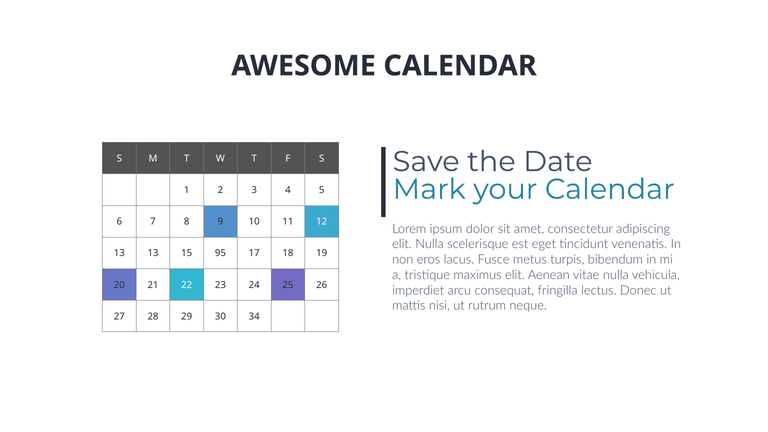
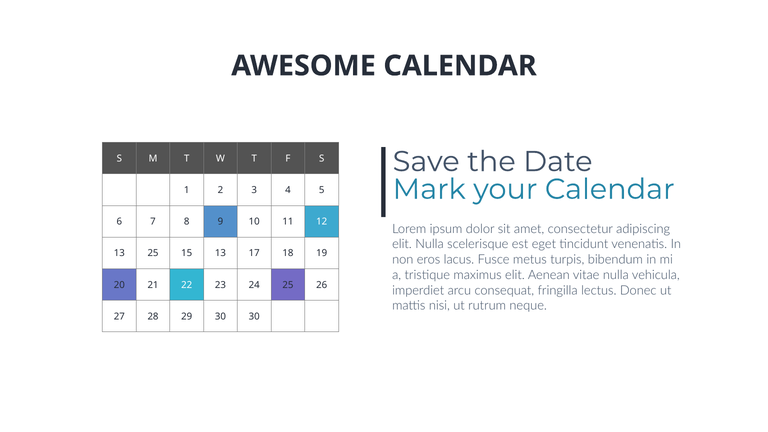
13 13: 13 -> 25
15 95: 95 -> 13
30 34: 34 -> 30
